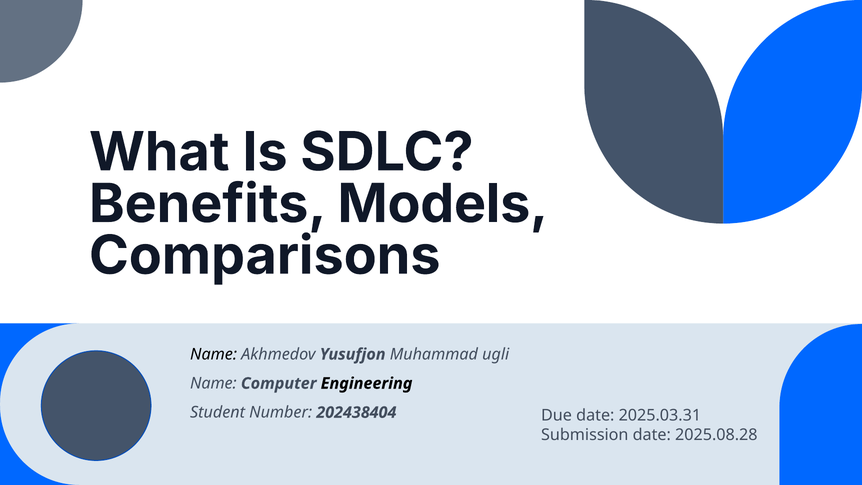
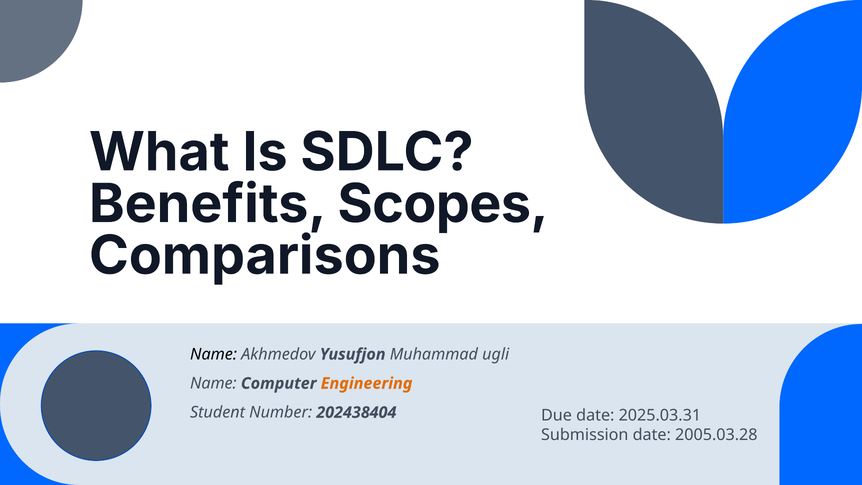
Models: Models -> Scopes
Engineering colour: black -> orange
2025.08.28: 2025.08.28 -> 2005.03.28
